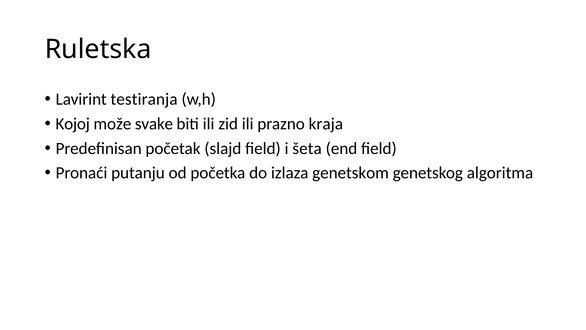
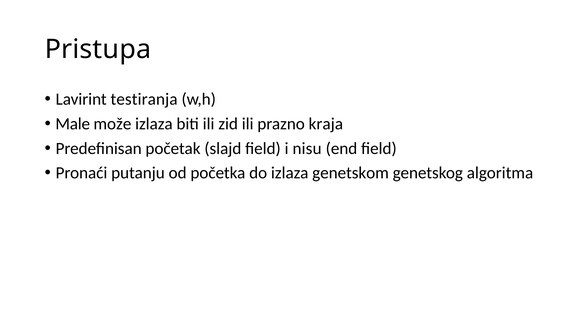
Ruletska: Ruletska -> Pristupa
Kojoj: Kojoj -> Male
može svake: svake -> izlaza
šeta: šeta -> nisu
